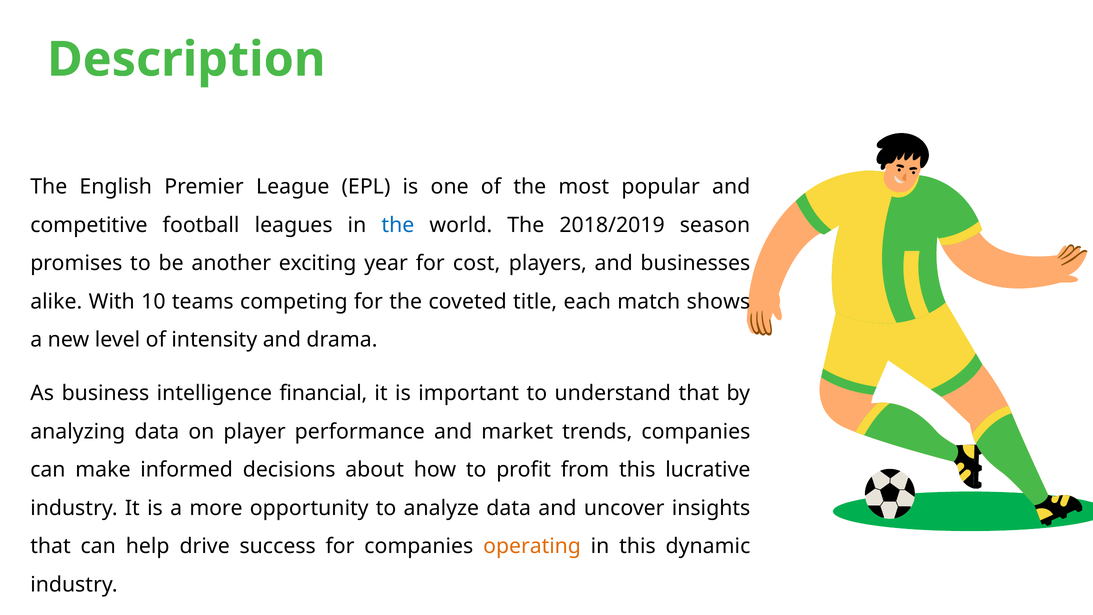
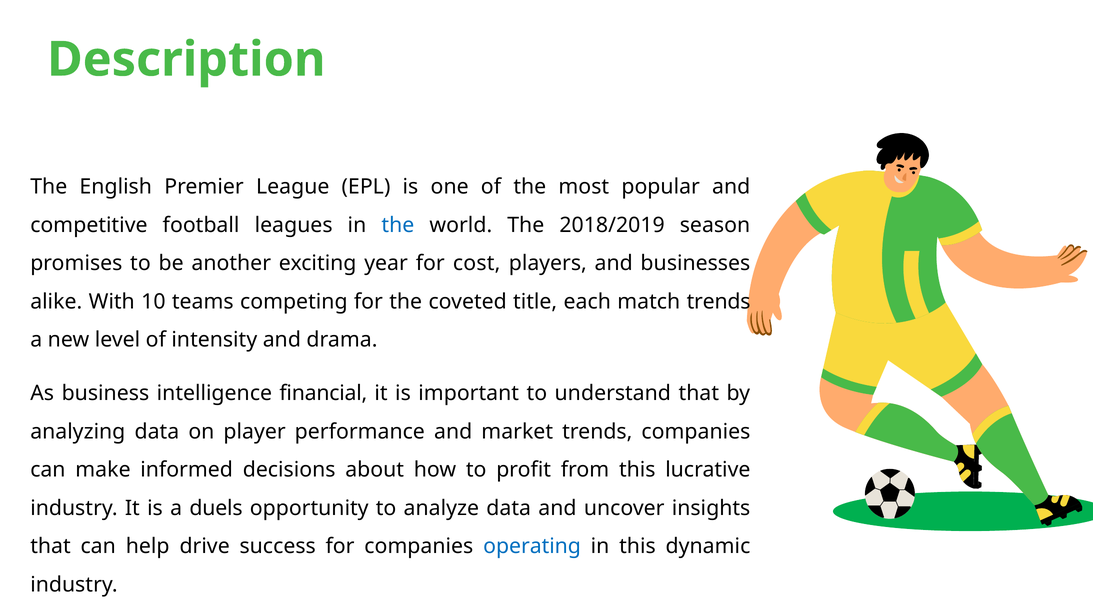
match shows: shows -> trends
more: more -> duels
operating colour: orange -> blue
